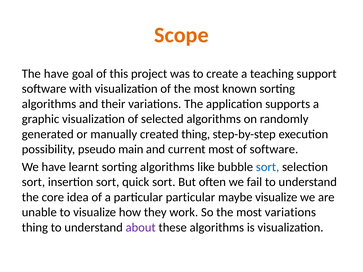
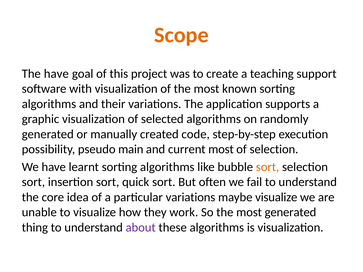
created thing: thing -> code
of software: software -> selection
sort at (268, 167) colour: blue -> orange
particular particular: particular -> variations
most variations: variations -> generated
